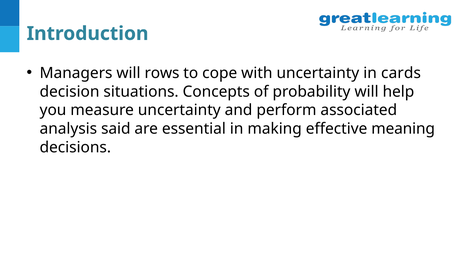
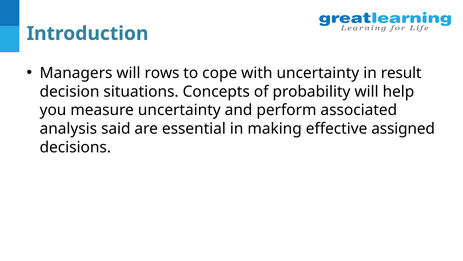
cards: cards -> result
meaning: meaning -> assigned
